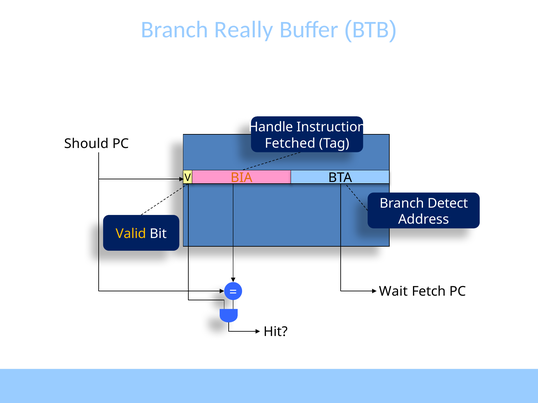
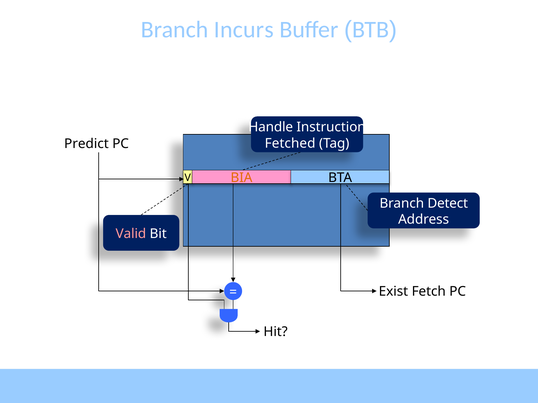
Really: Really -> Incurs
Should: Should -> Predict
Valid colour: yellow -> pink
Wait: Wait -> Exist
